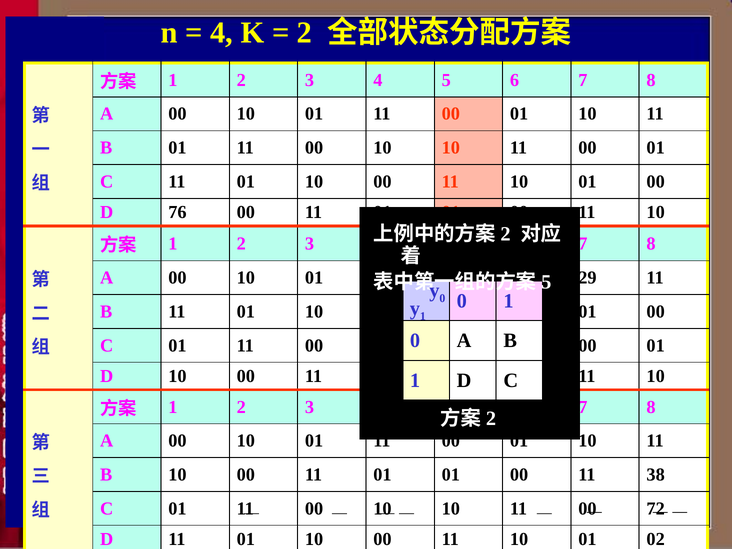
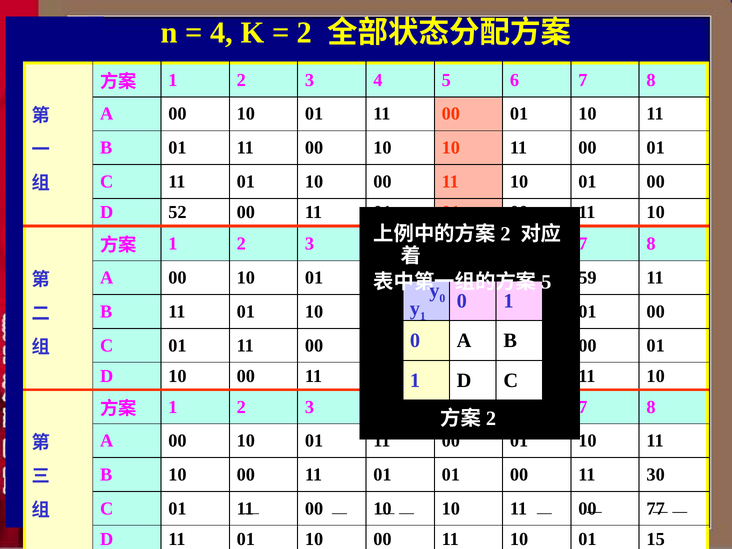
76: 76 -> 52
29: 29 -> 59
38: 38 -> 30
72: 72 -> 77
02: 02 -> 15
